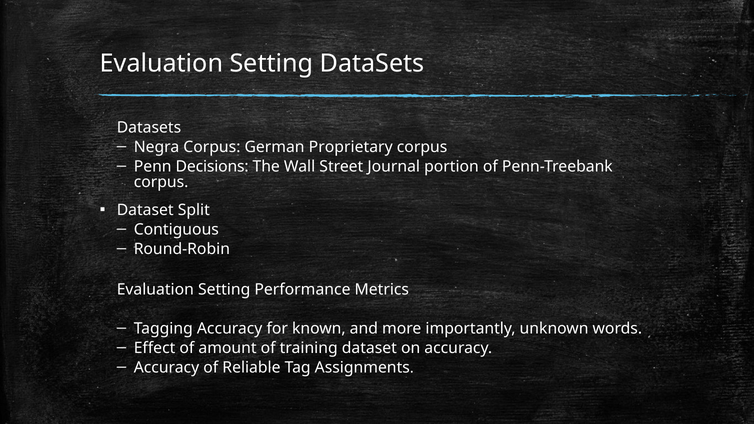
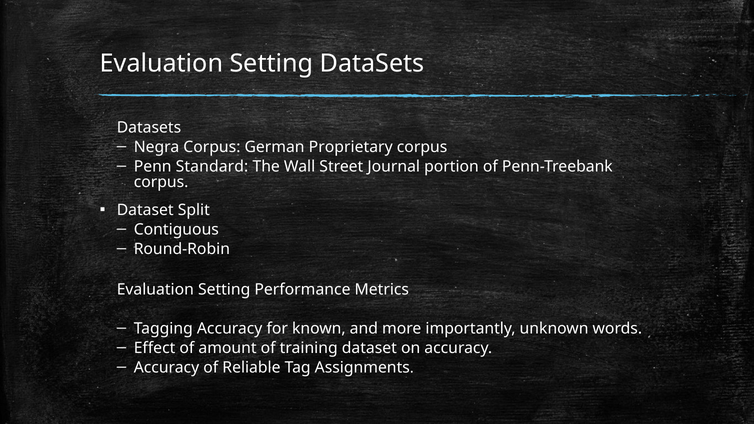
Decisions: Decisions -> Standard
